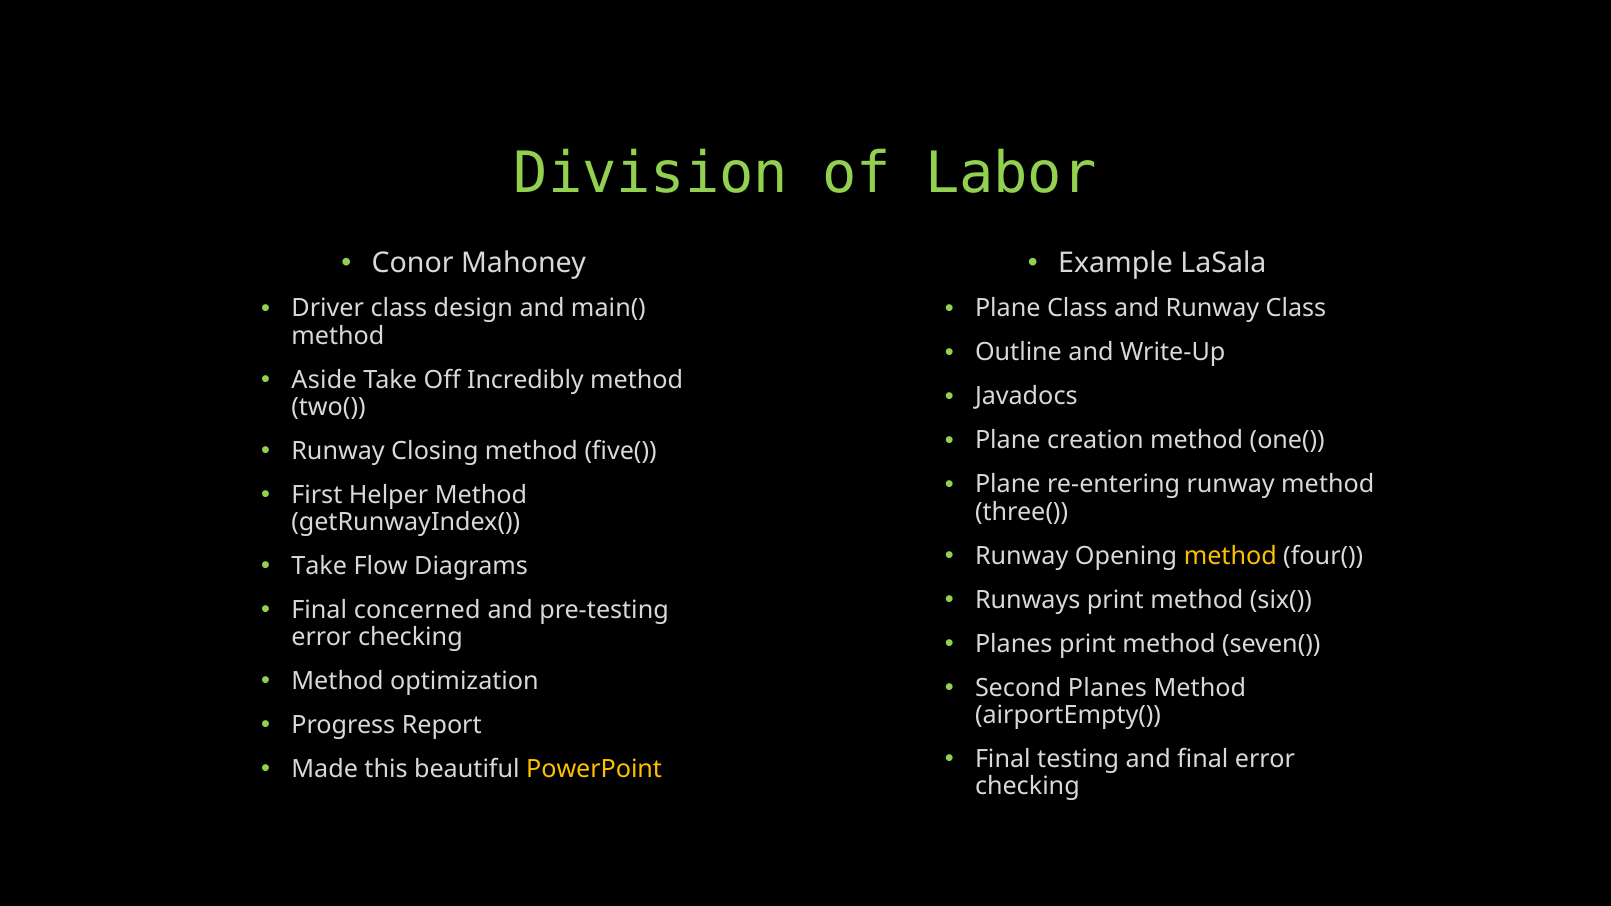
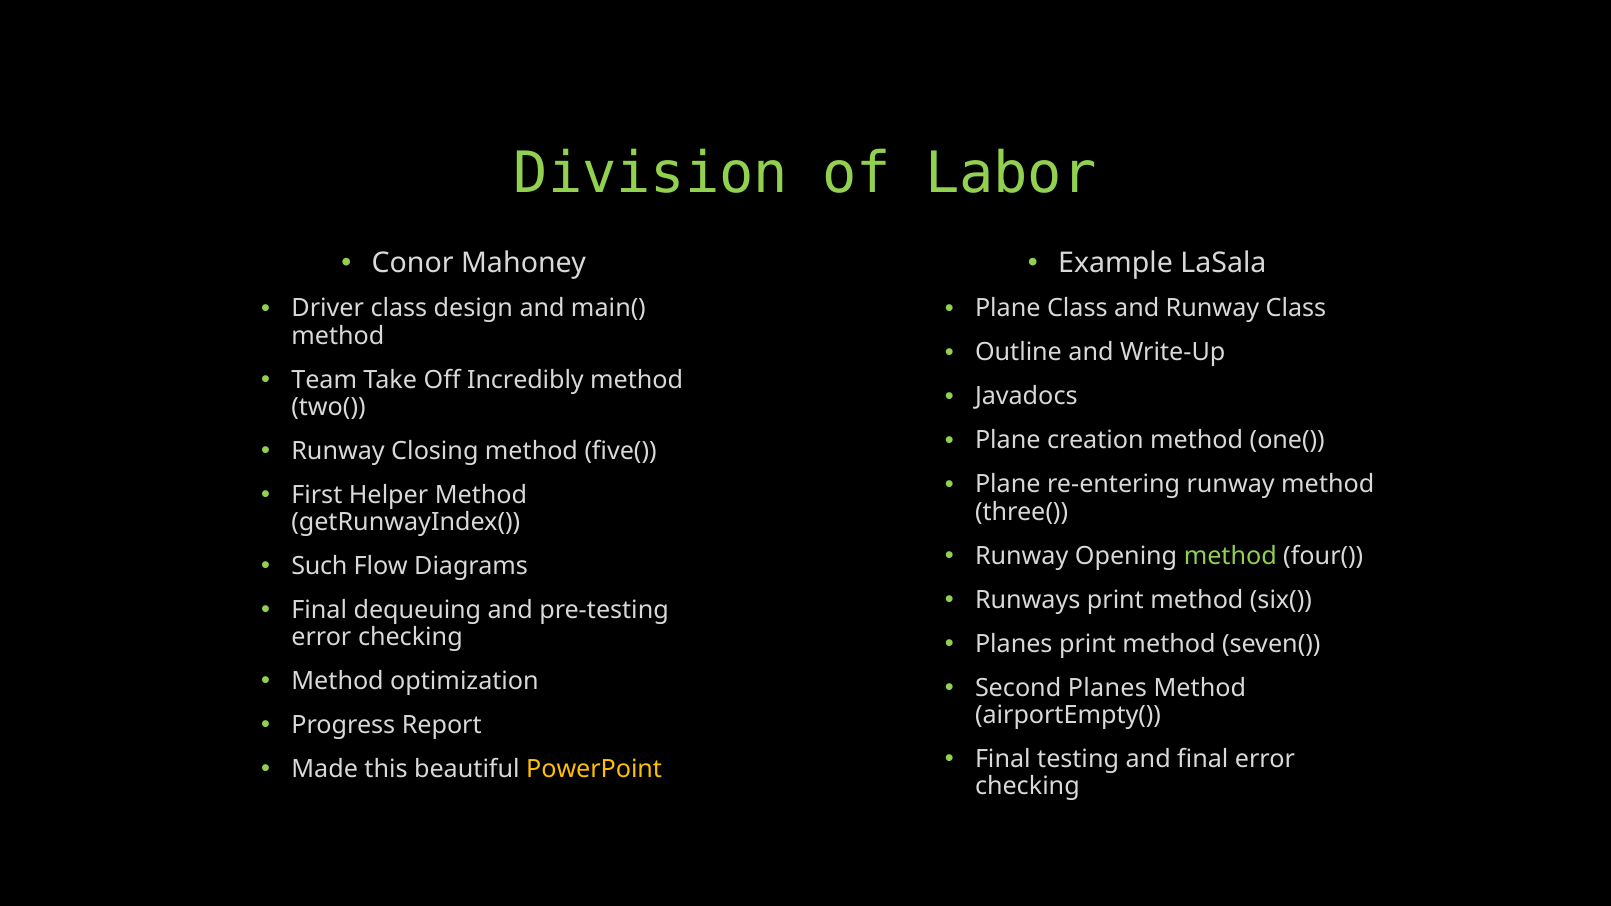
Aside: Aside -> Team
method at (1230, 556) colour: yellow -> light green
Take at (319, 566): Take -> Such
concerned: concerned -> dequeuing
